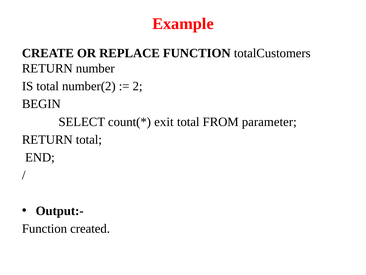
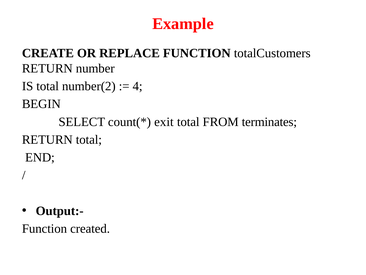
2: 2 -> 4
parameter: parameter -> terminates
